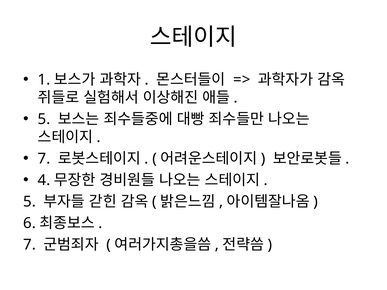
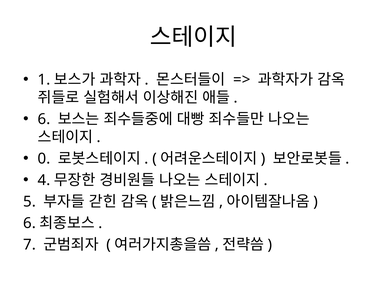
5 at (44, 119): 5 -> 6
7 at (44, 159): 7 -> 0
